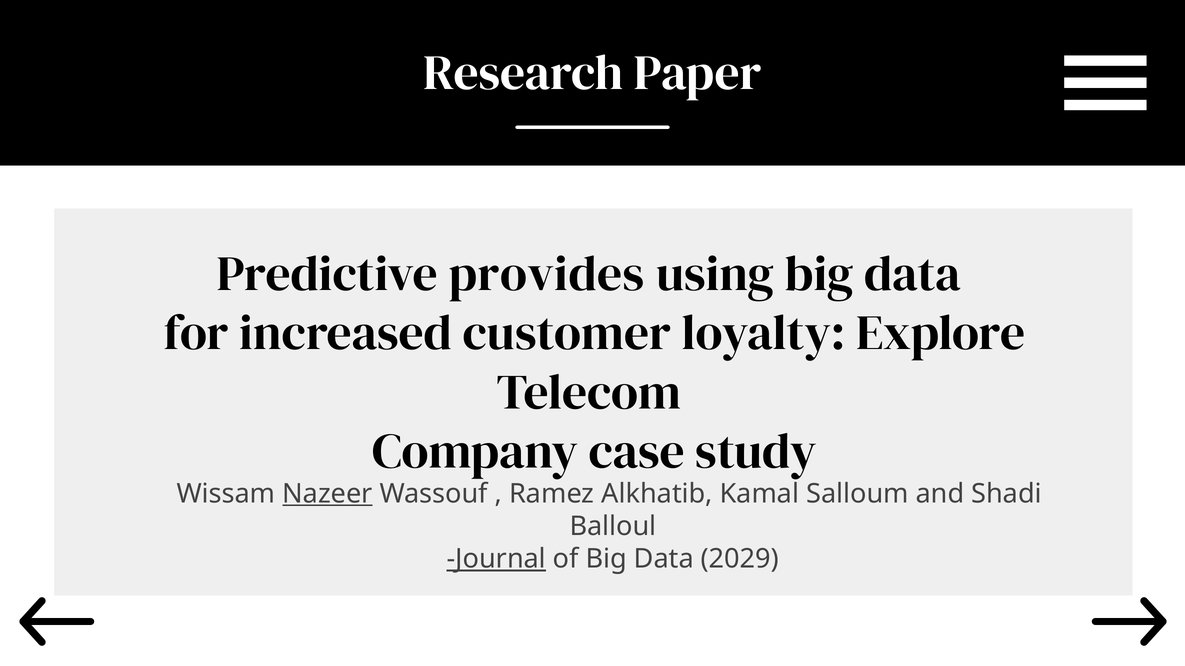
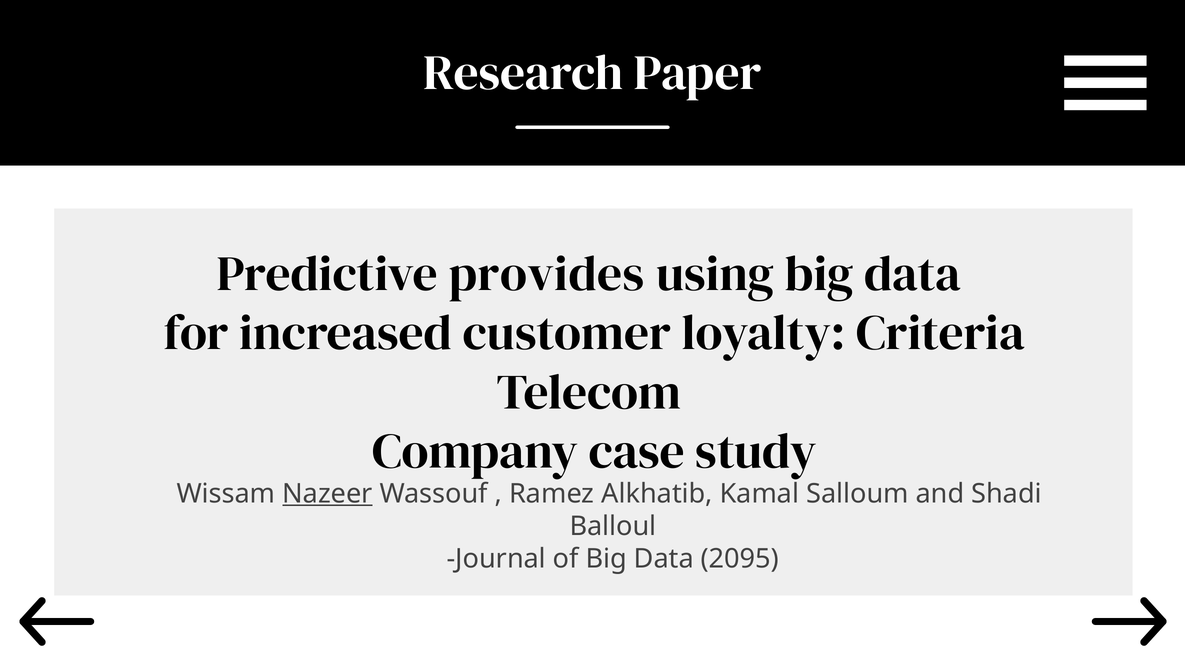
Explore: Explore -> Criteria
Journal underline: present -> none
2029: 2029 -> 2095
